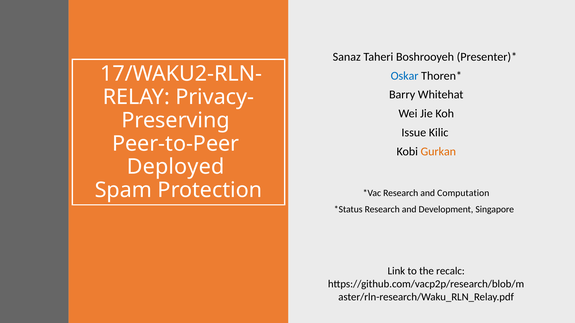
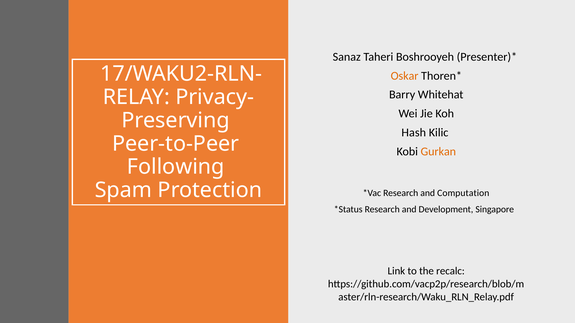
Oskar colour: blue -> orange
Issue: Issue -> Hash
Deployed: Deployed -> Following
